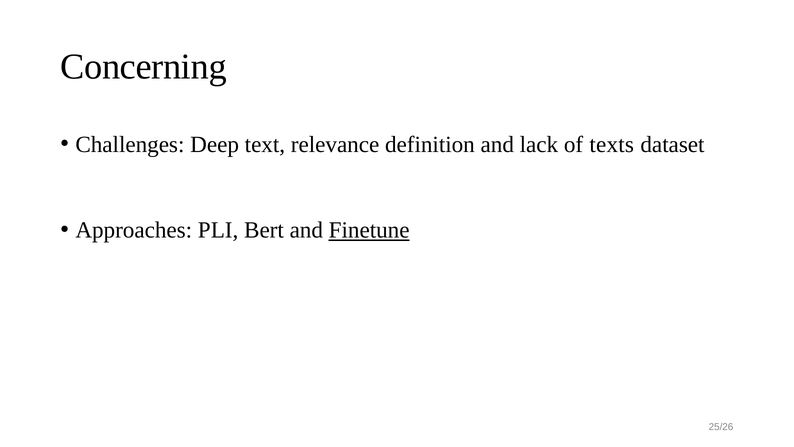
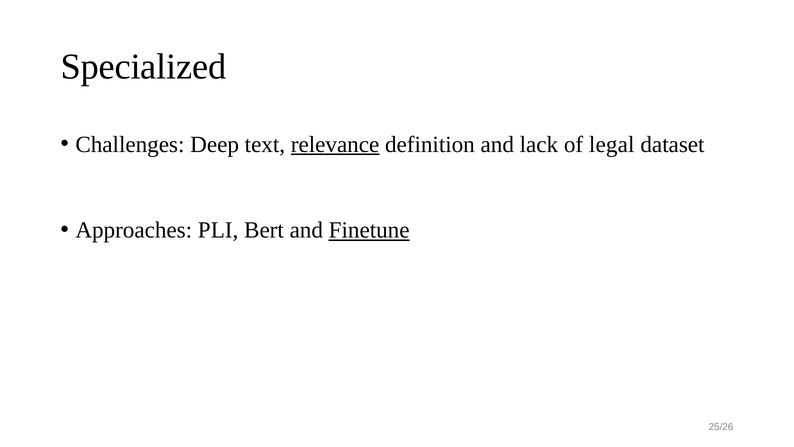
Concerning: Concerning -> Specialized
relevance underline: none -> present
texts: texts -> legal
